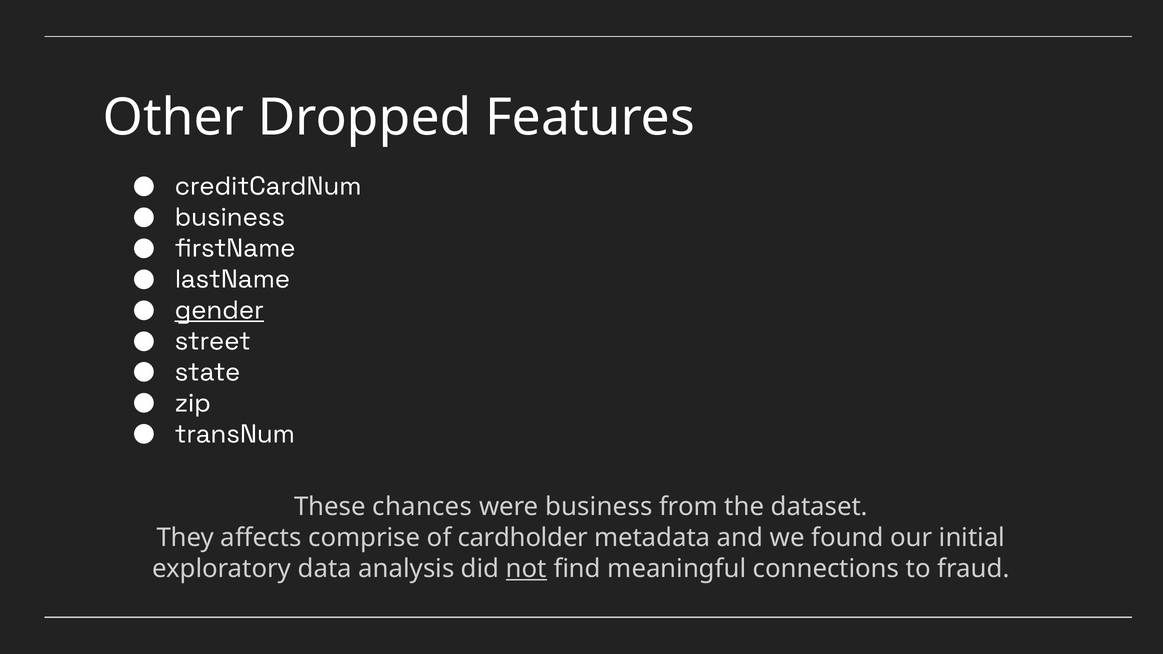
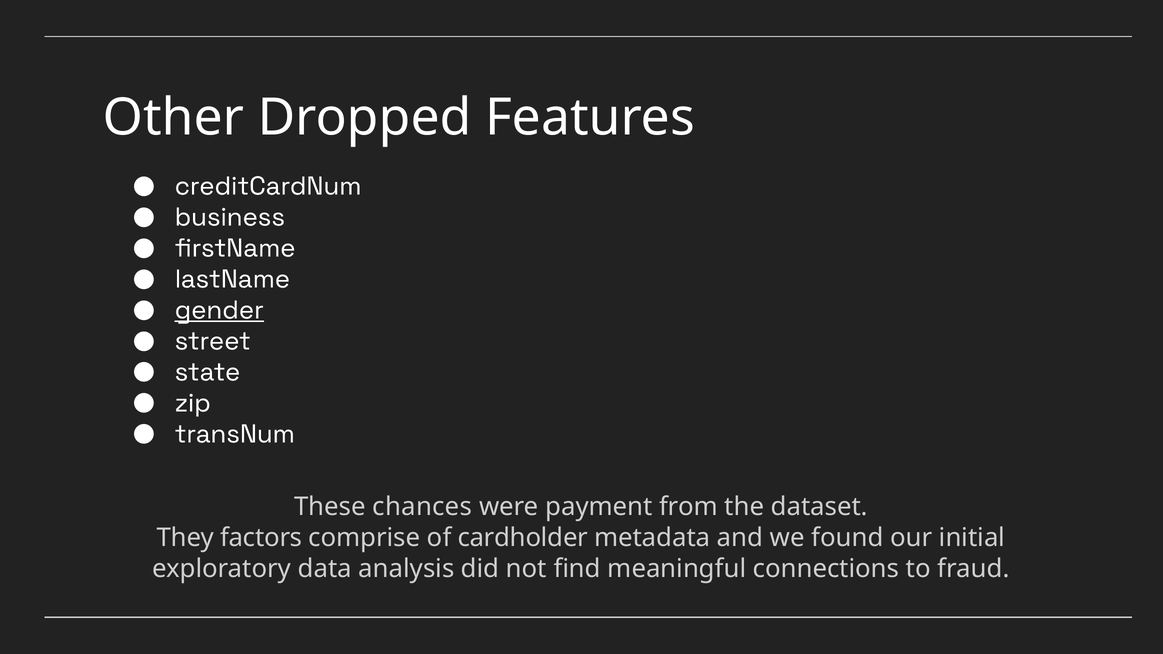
were business: business -> payment
affects: affects -> factors
not underline: present -> none
